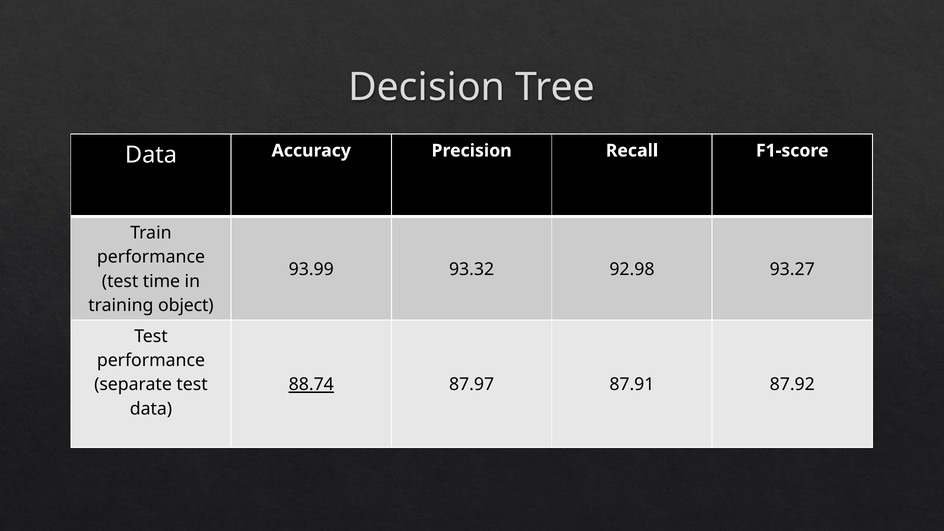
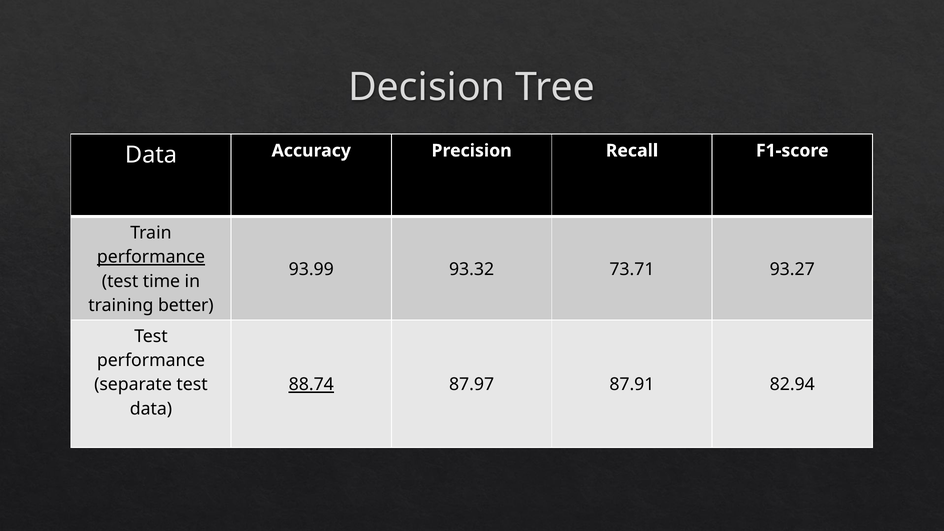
performance at (151, 257) underline: none -> present
92.98: 92.98 -> 73.71
object: object -> better
87.92: 87.92 -> 82.94
